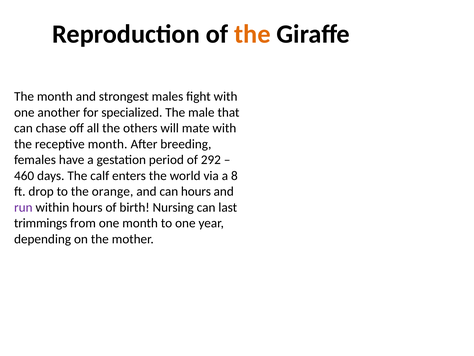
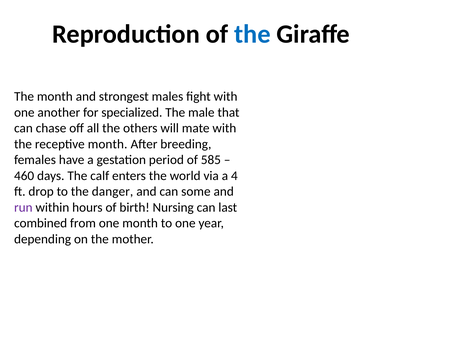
the at (252, 34) colour: orange -> blue
292: 292 -> 585
8: 8 -> 4
orange: orange -> danger
can hours: hours -> some
trimmings: trimmings -> combined
